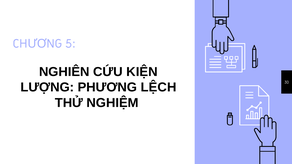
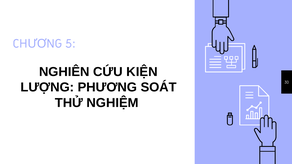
LỆCH: LỆCH -> SOÁT
